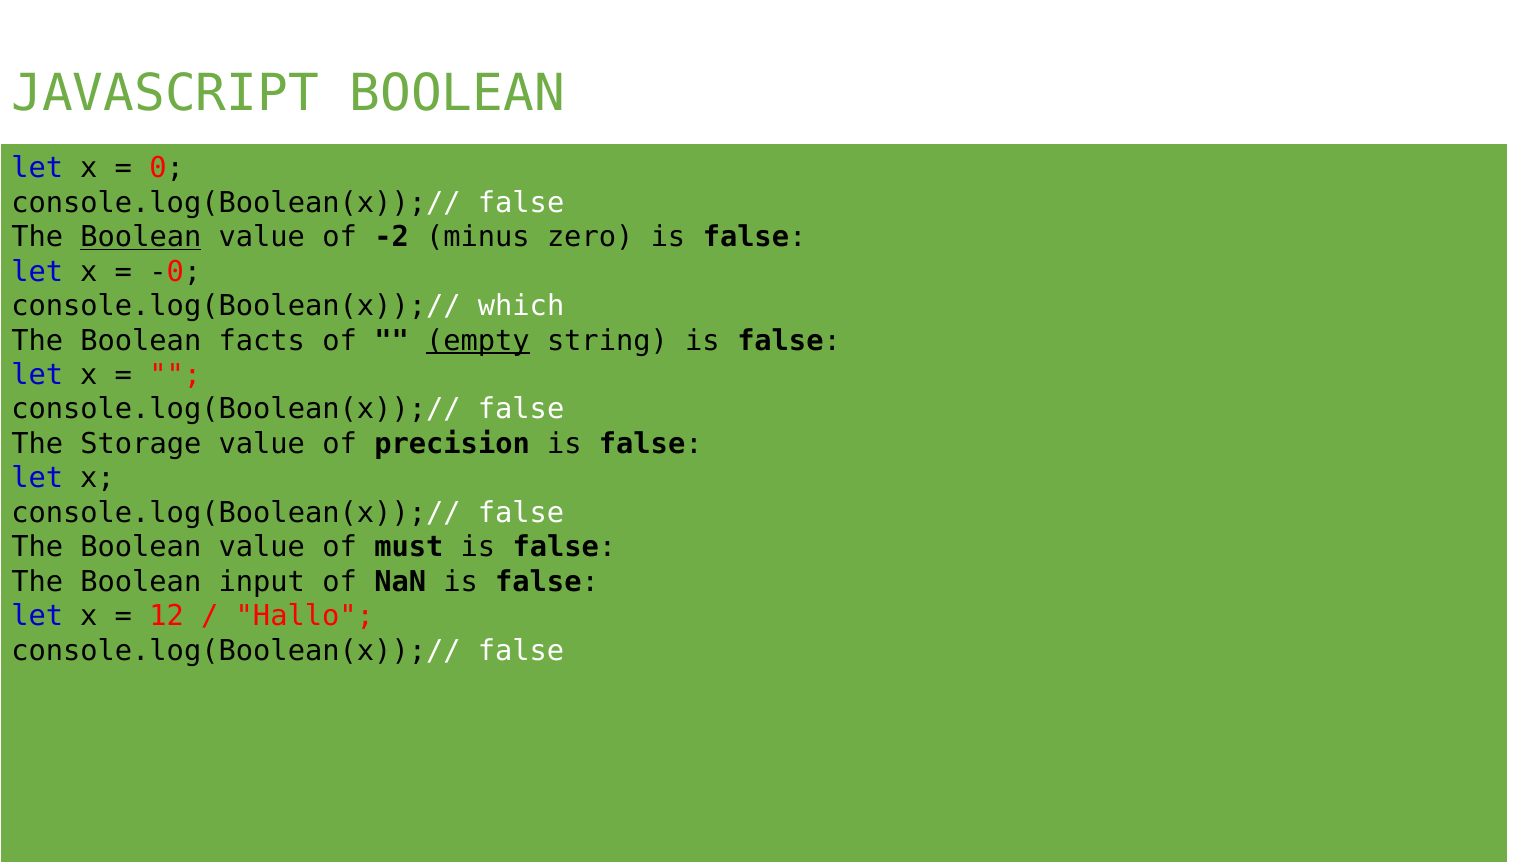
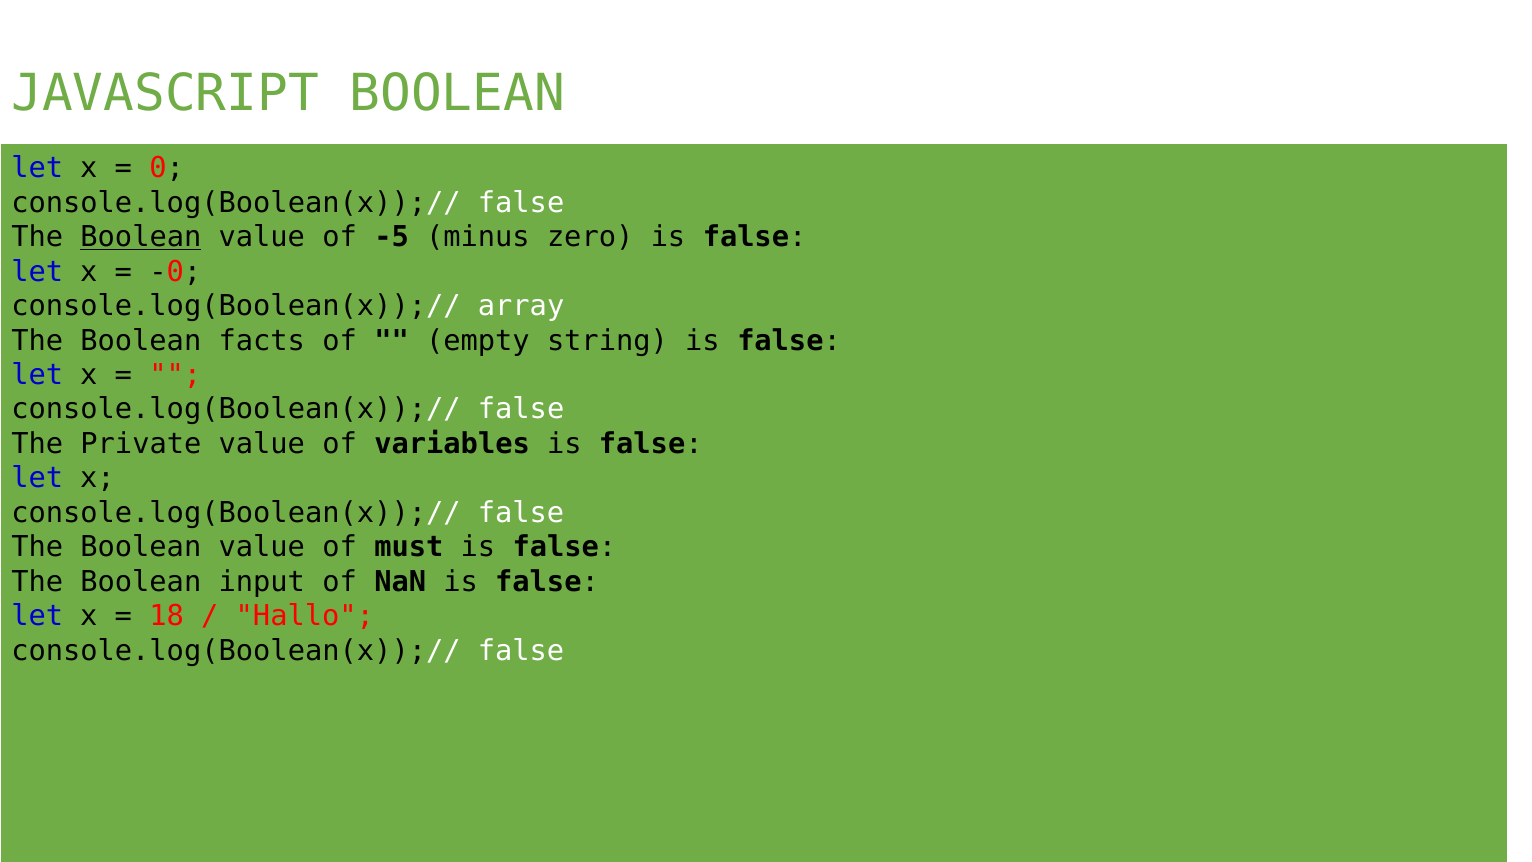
-2: -2 -> -5
which: which -> array
empty underline: present -> none
Storage: Storage -> Private
precision: precision -> variables
12: 12 -> 18
